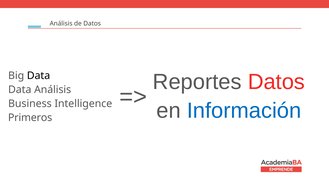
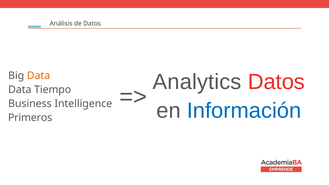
Reportes: Reportes -> Analytics
Data at (39, 76) colour: black -> orange
Data Análisis: Análisis -> Tiempo
